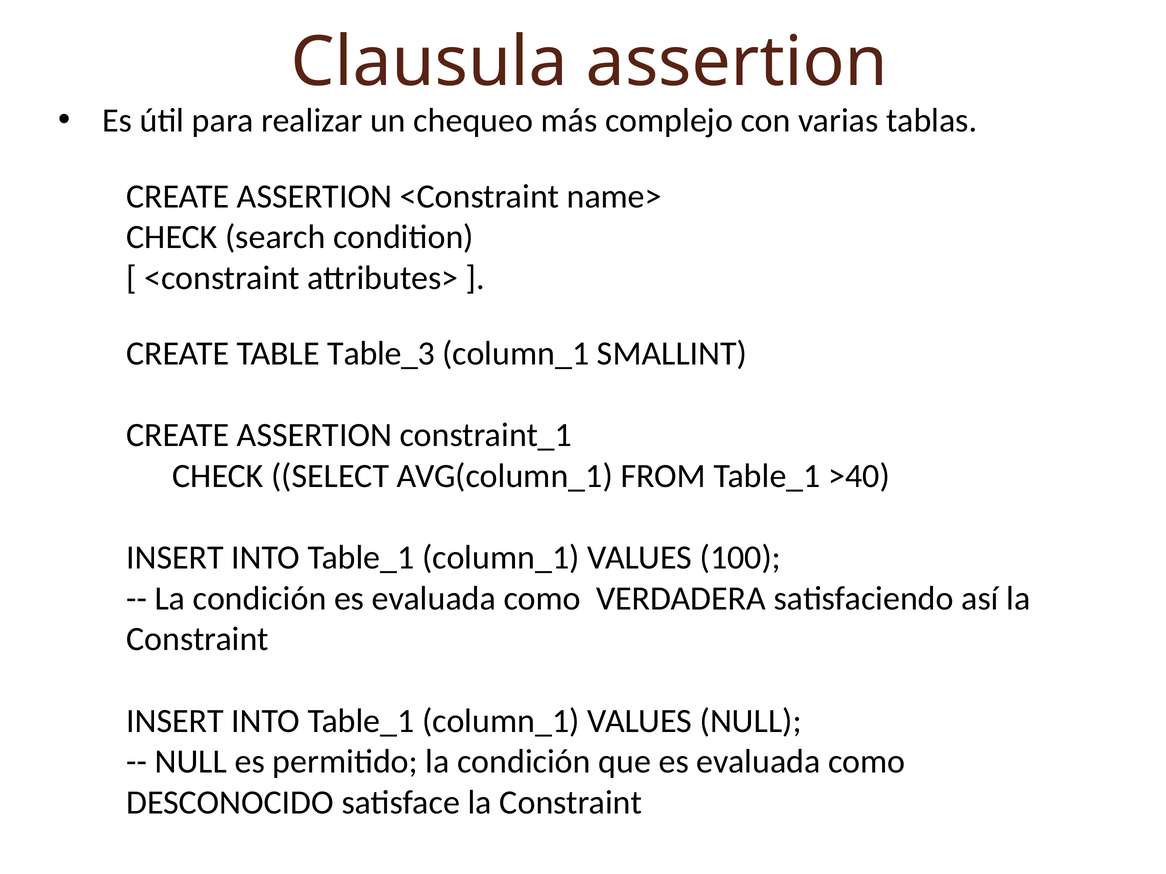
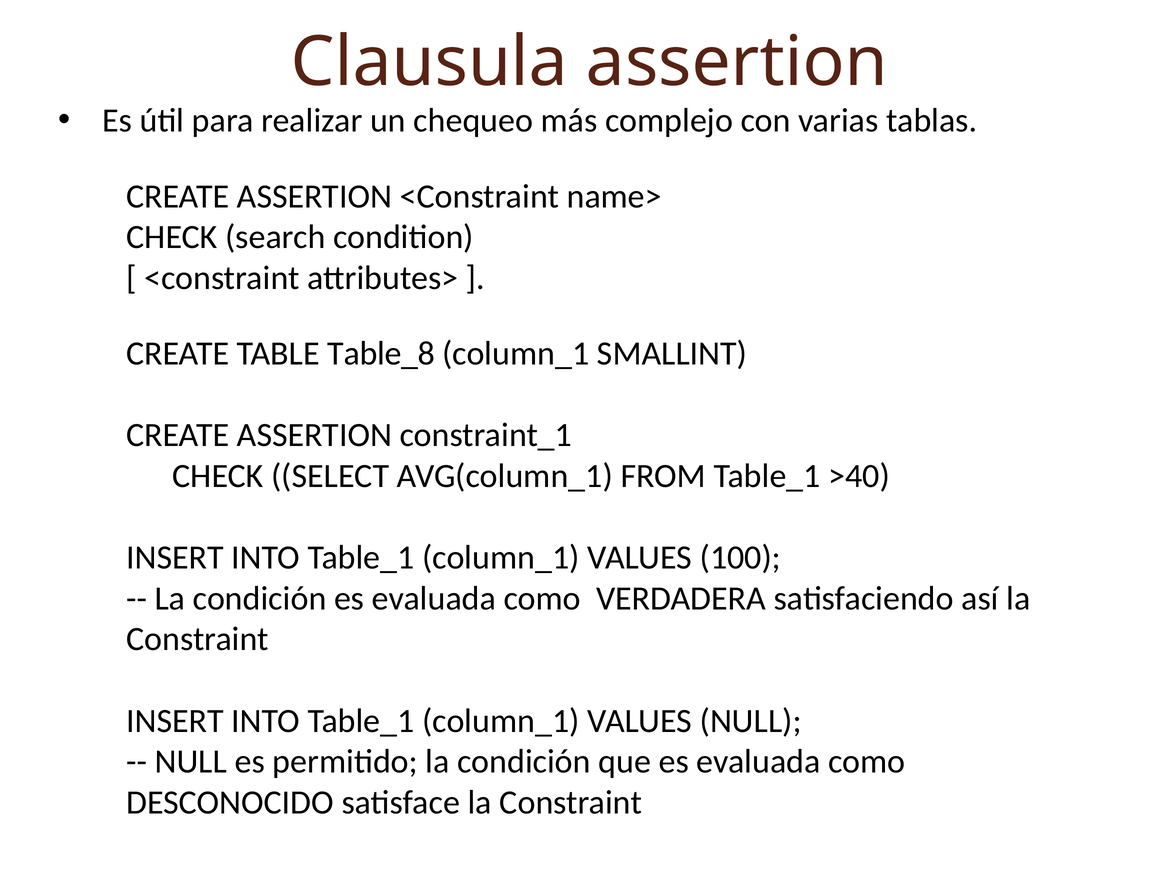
Table_3: Table_3 -> Table_8
